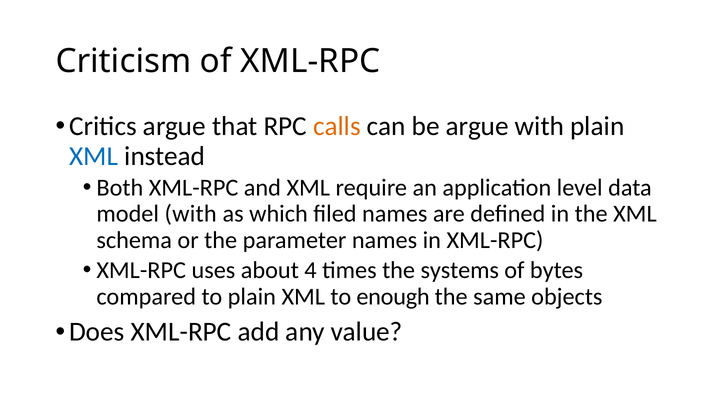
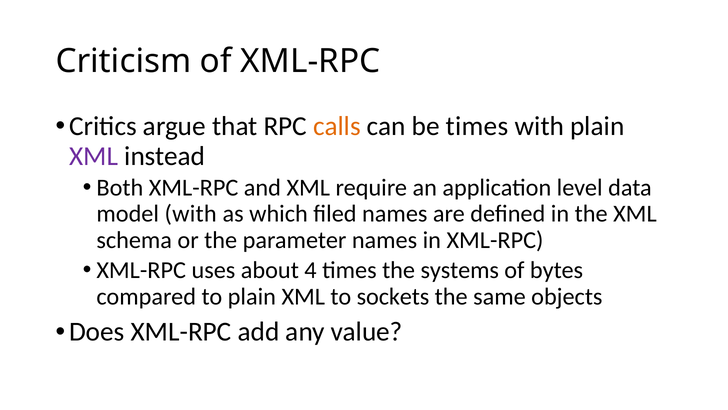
be argue: argue -> times
XML at (94, 156) colour: blue -> purple
enough: enough -> sockets
